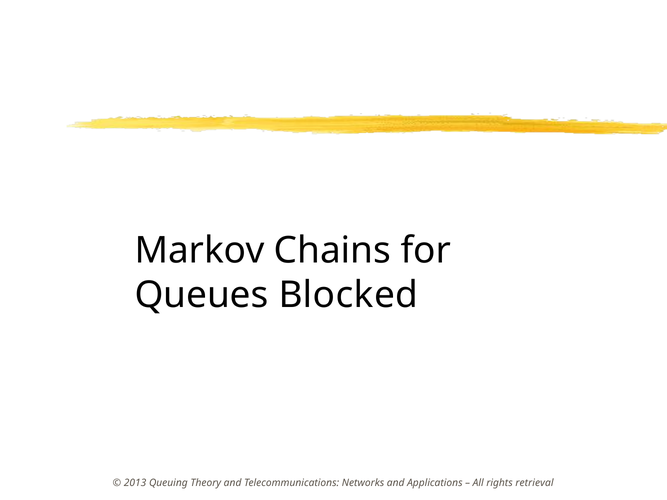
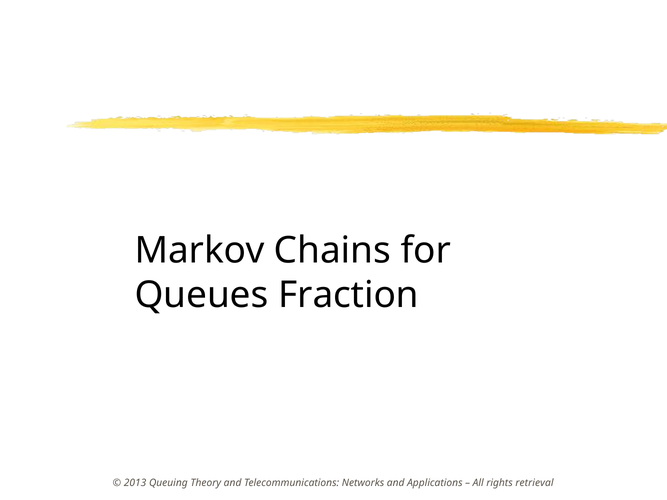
Blocked: Blocked -> Fraction
